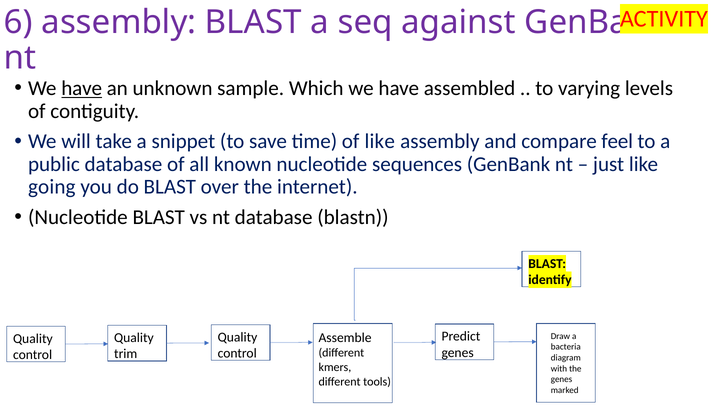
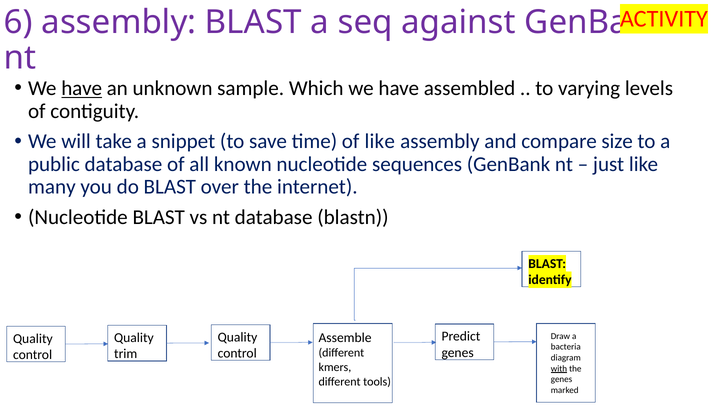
feel: feel -> size
going: going -> many
with underline: none -> present
